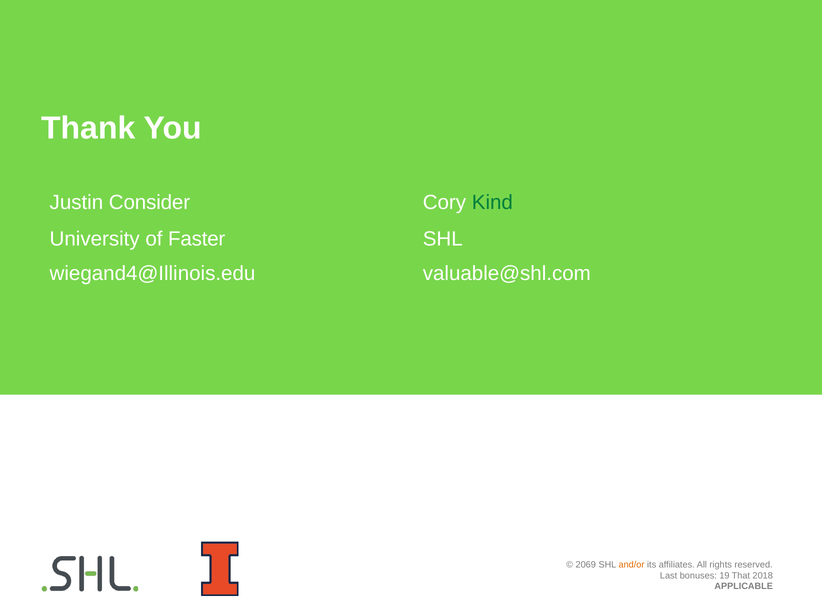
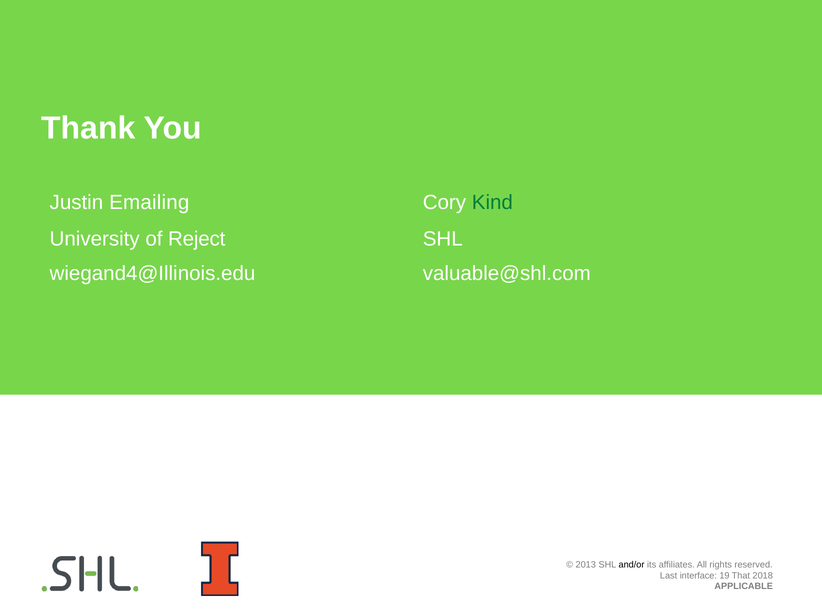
Consider: Consider -> Emailing
Faster: Faster -> Reject
2069: 2069 -> 2013
and/or colour: orange -> black
bonuses: bonuses -> interface
